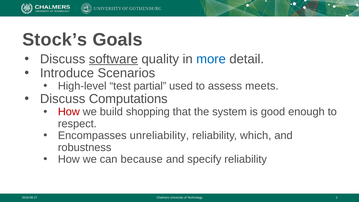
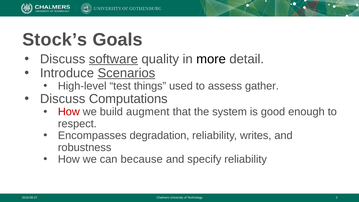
more colour: blue -> black
Scenarios underline: none -> present
partial: partial -> things
meets: meets -> gather
shopping: shopping -> augment
unreliability: unreliability -> degradation
which: which -> writes
